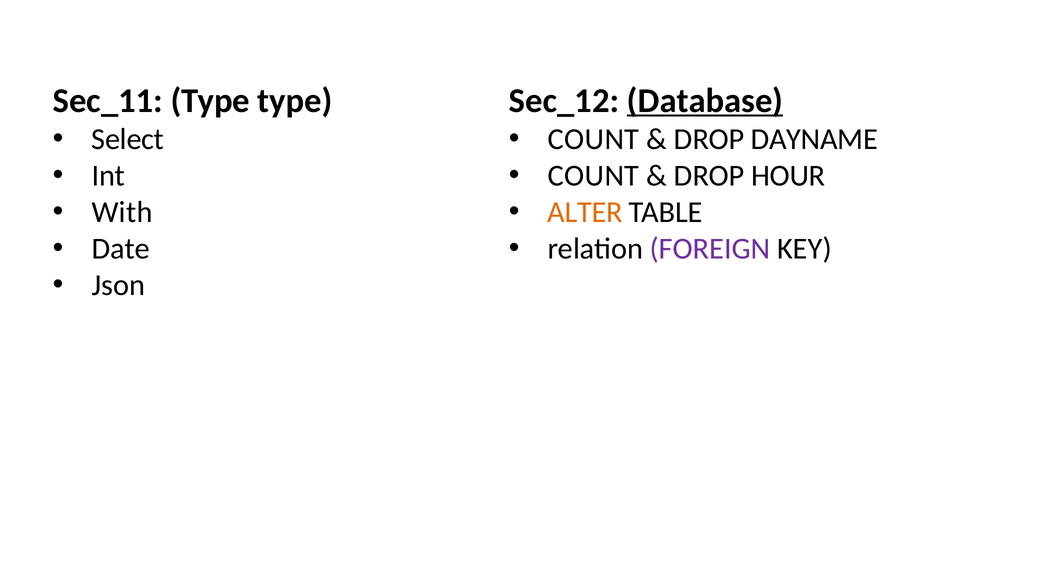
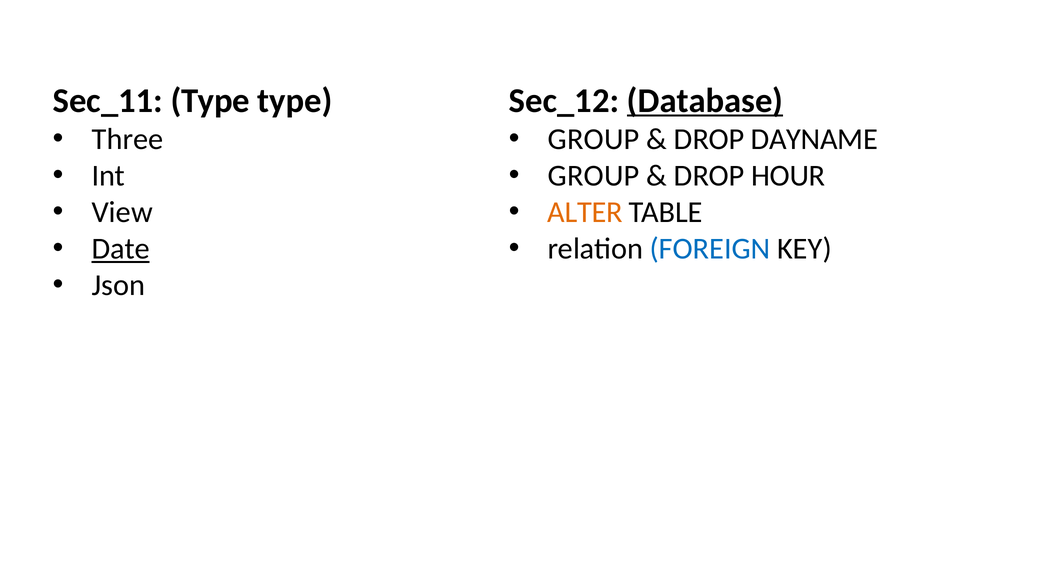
Select: Select -> Three
COUNT at (594, 139): COUNT -> GROUP
COUNT at (594, 176): COUNT -> GROUP
With: With -> View
Date underline: none -> present
FOREIGN colour: purple -> blue
